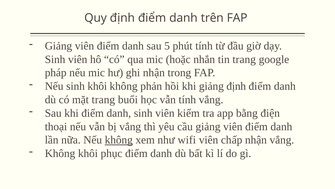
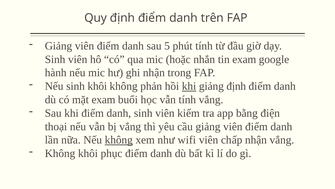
tin trang: trang -> exam
pháp: pháp -> hành
khi at (189, 86) underline: none -> present
mặt trang: trang -> exam
